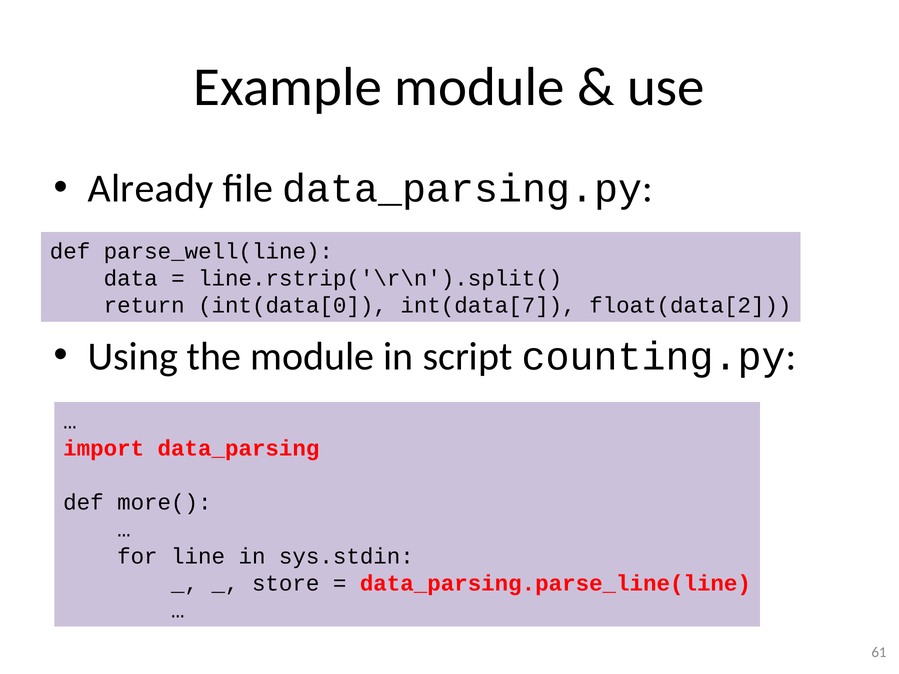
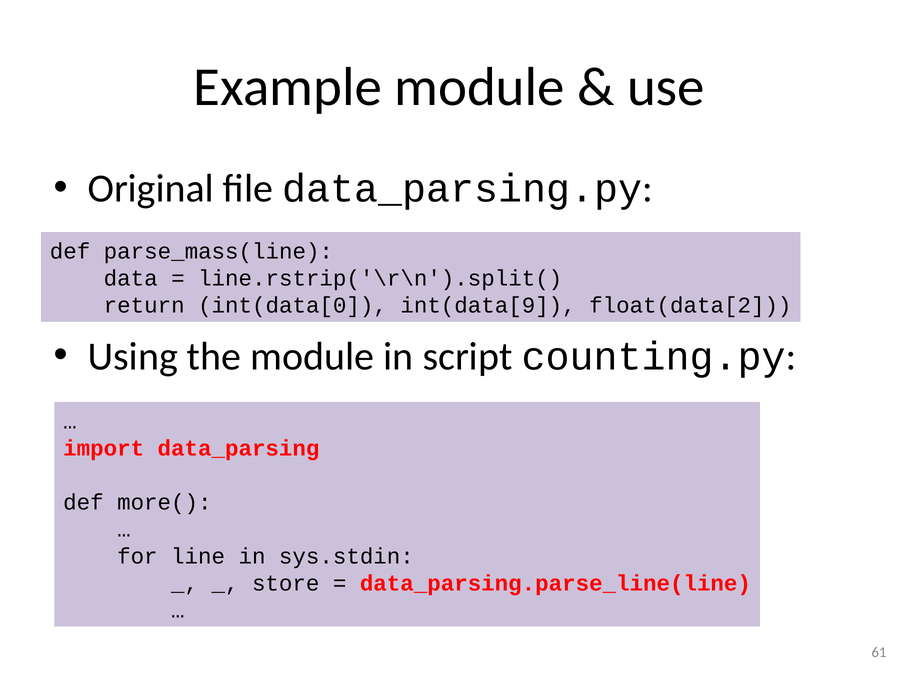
Already: Already -> Original
parse_well(line: parse_well(line -> parse_mass(line
int(data[7: int(data[7 -> int(data[9
